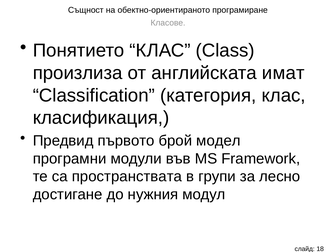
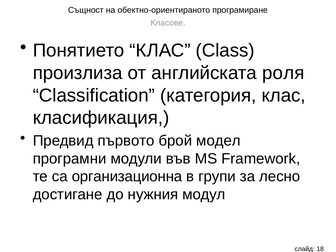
имат: имат -> роля
пространствата: пространствата -> организационна
